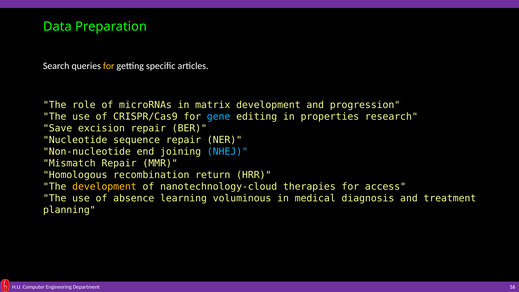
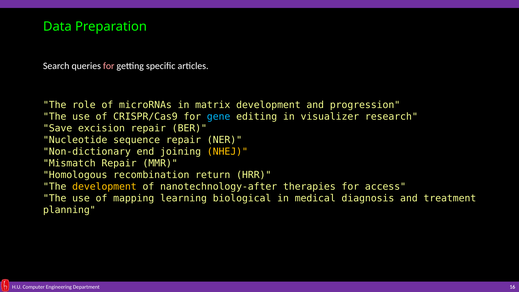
for at (109, 66) colour: yellow -> pink
properties: properties -> visualizer
Non-nucleotide: Non-nucleotide -> Non-dictionary
NHEJ colour: light blue -> yellow
nanotechnology-cloud: nanotechnology-cloud -> nanotechnology-after
absence: absence -> mapping
voluminous: voluminous -> biological
